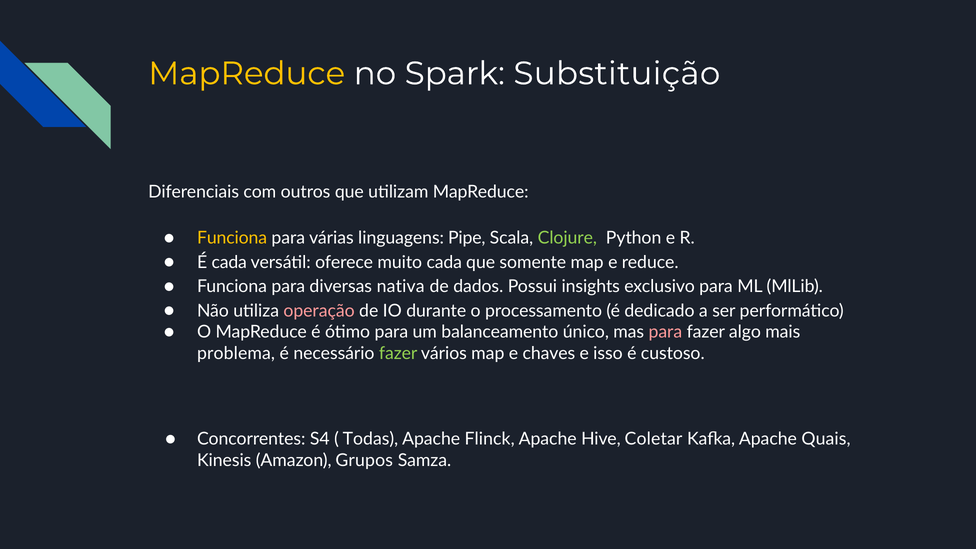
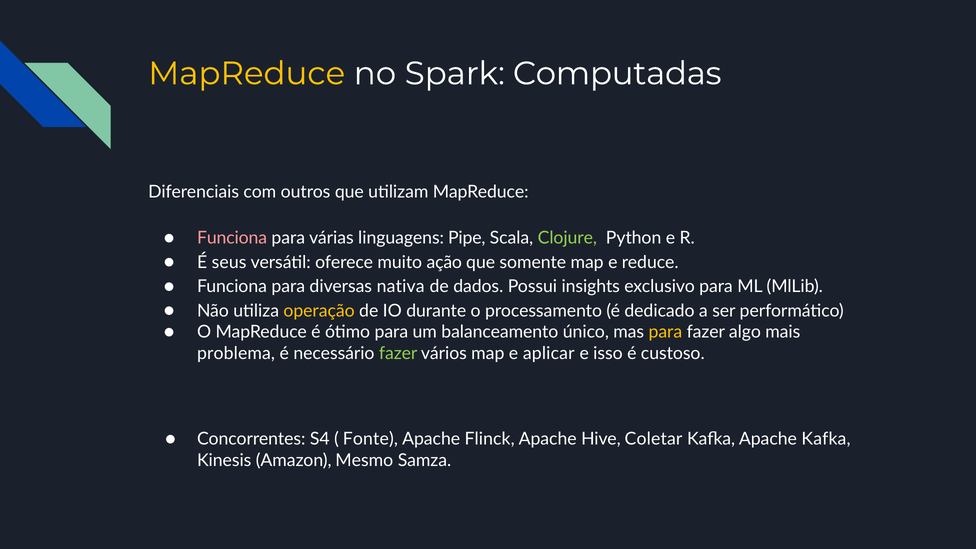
Substituição: Substituição -> Computadas
Funciona at (232, 238) colour: yellow -> pink
É cada: cada -> seus
muito cada: cada -> ação
operação colour: pink -> yellow
para at (665, 332) colour: pink -> yellow
chaves: chaves -> aplicar
Todas: Todas -> Fonte
Apache Quais: Quais -> Kafka
Grupos: Grupos -> Mesmo
